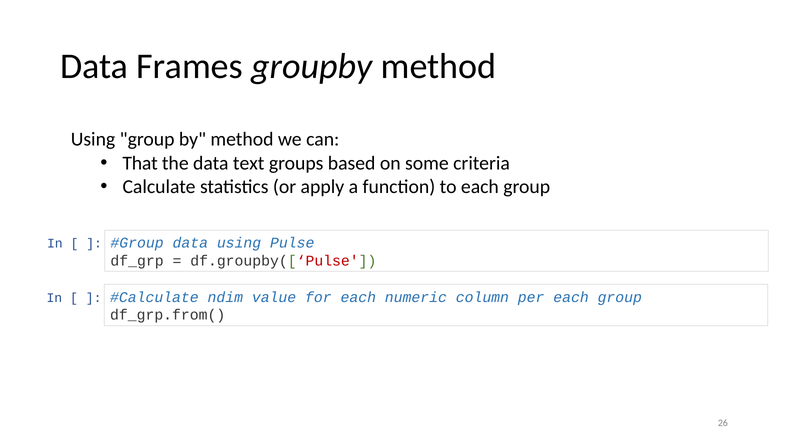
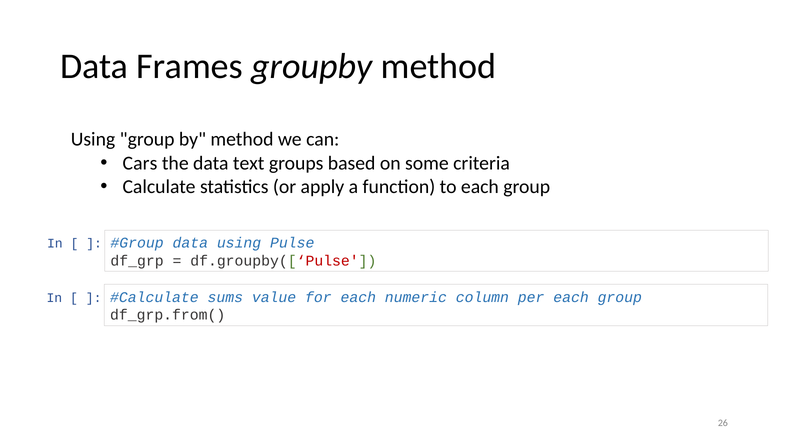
That: That -> Cars
ndim: ndim -> sums
